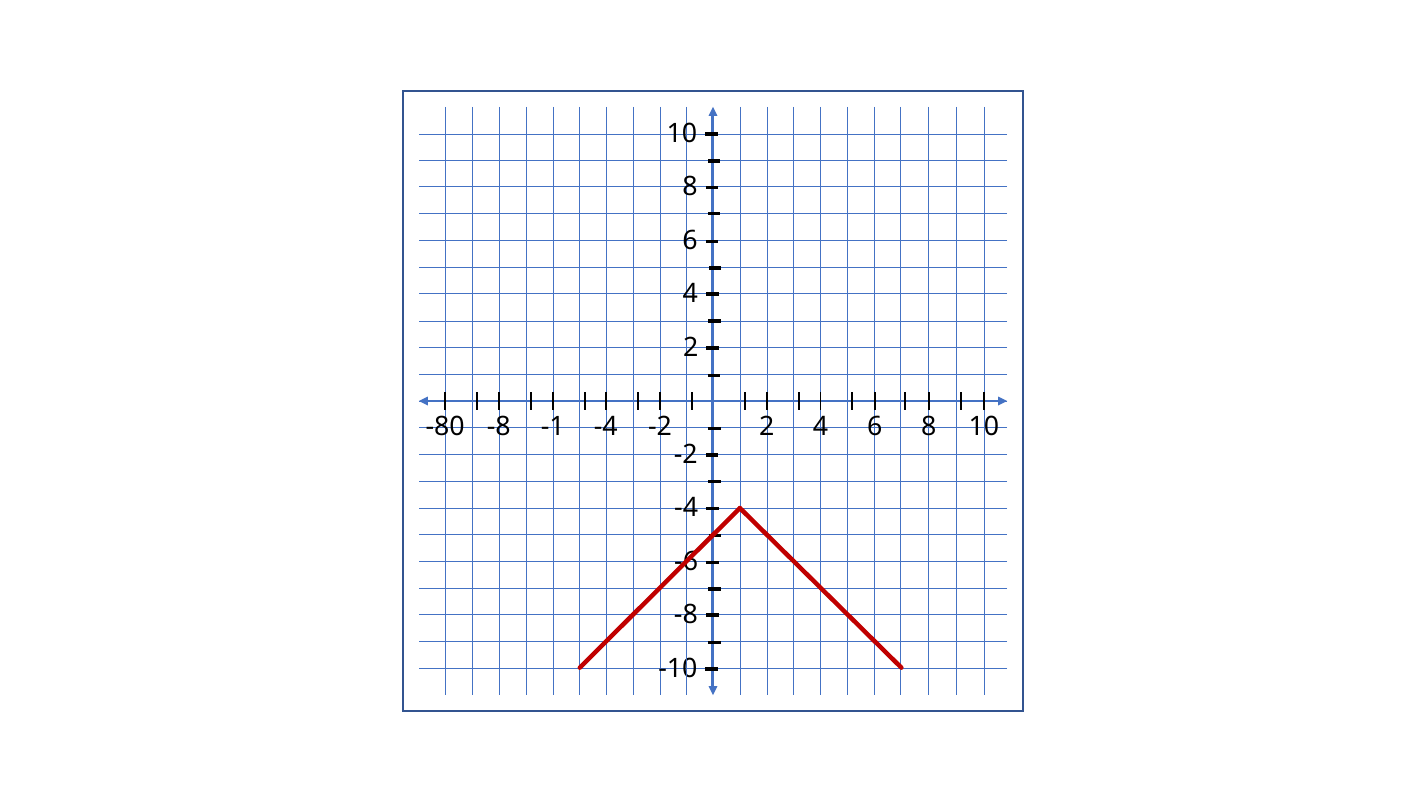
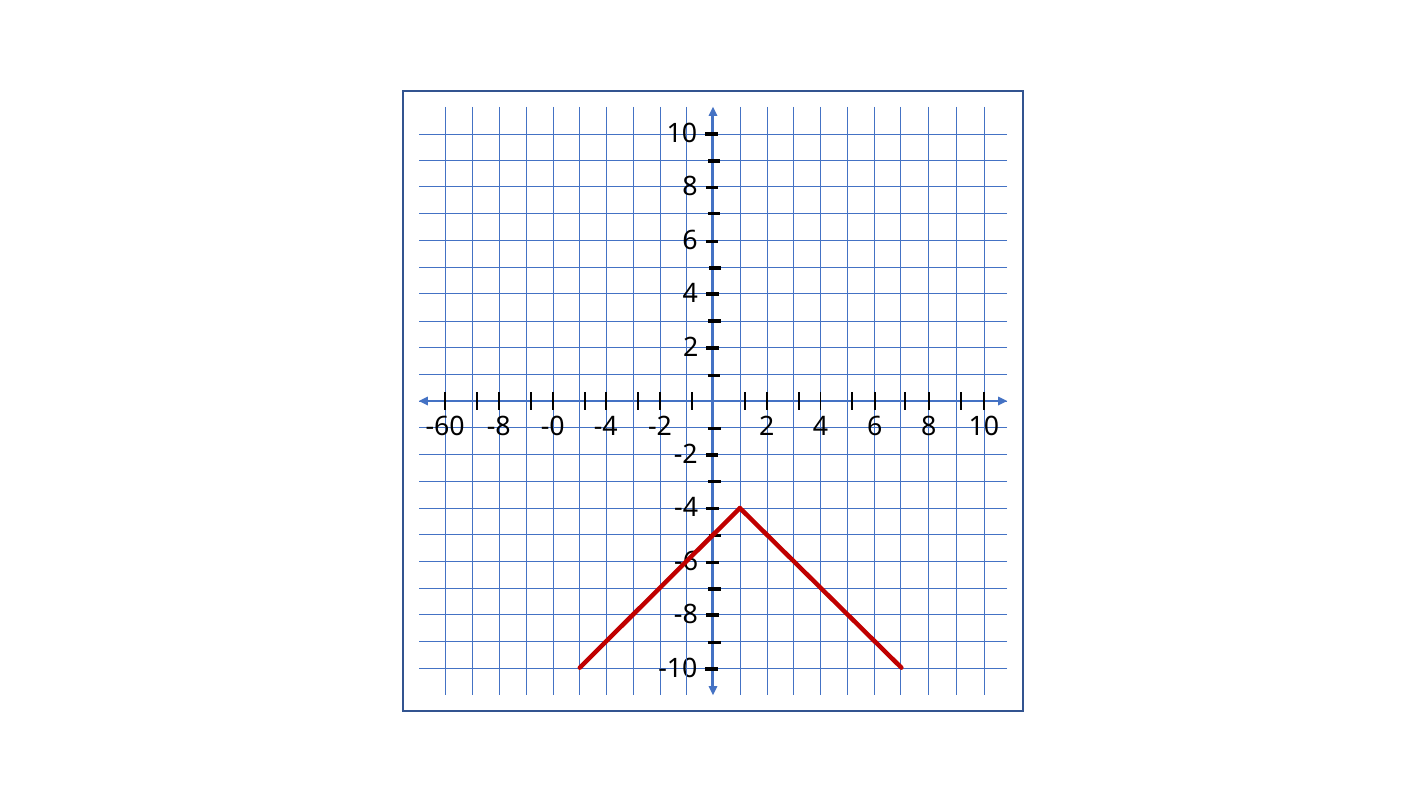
-80: -80 -> -60
-1: -1 -> -0
